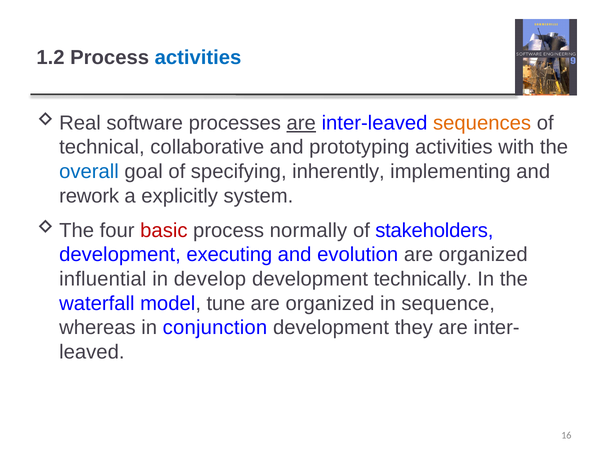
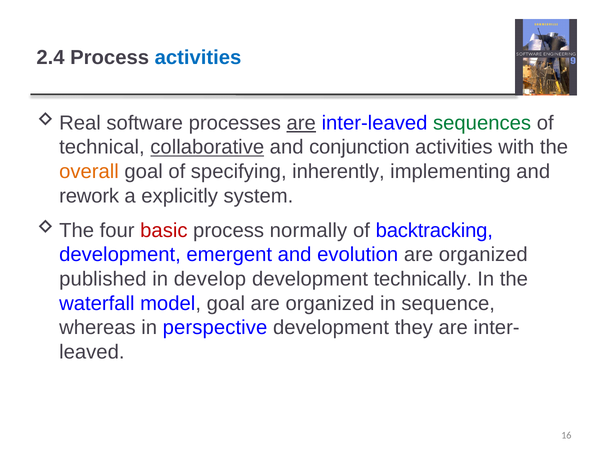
1.2: 1.2 -> 2.4
sequences colour: orange -> green
collaborative underline: none -> present
prototyping: prototyping -> conjunction
overall colour: blue -> orange
stakeholders: stakeholders -> backtracking
executing: executing -> emergent
influential: influential -> published
model tune: tune -> goal
conjunction: conjunction -> perspective
